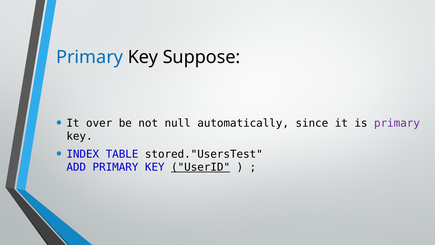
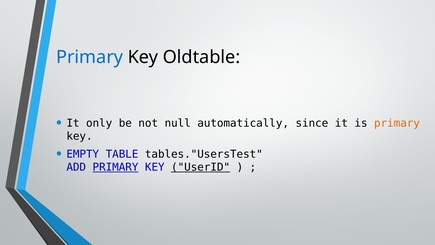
Suppose: Suppose -> Oldtable
over: over -> only
primary at (397, 123) colour: purple -> orange
INDEX: INDEX -> EMPTY
stored."UsersTest: stored."UsersTest -> tables."UsersTest
PRIMARY at (115, 167) underline: none -> present
